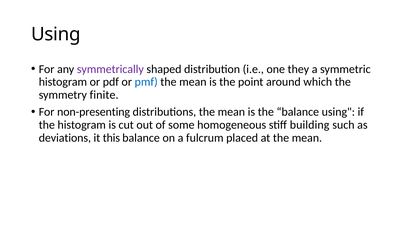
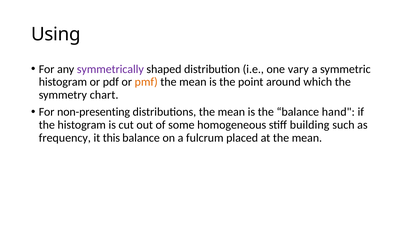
they: they -> vary
pmf colour: blue -> orange
finite: finite -> chart
balance using: using -> hand
deviations: deviations -> frequency
